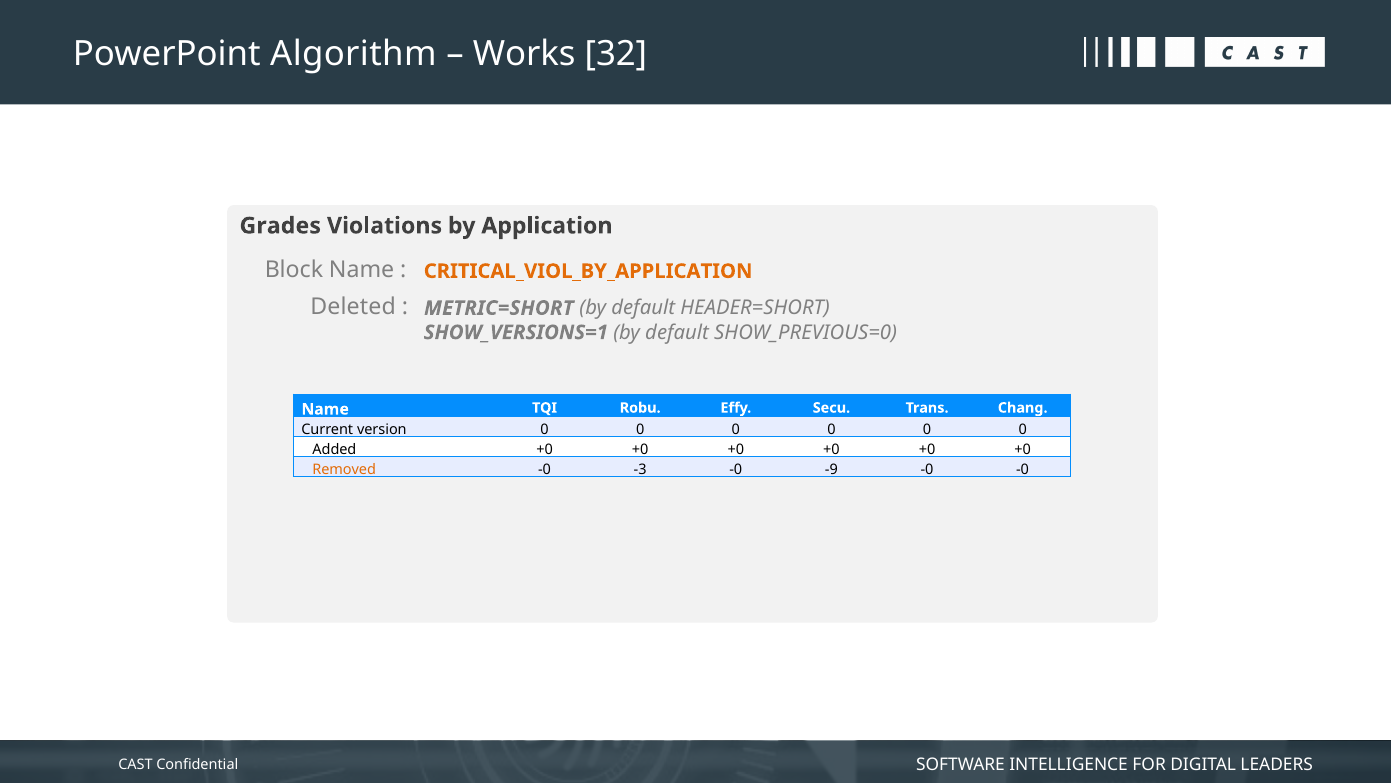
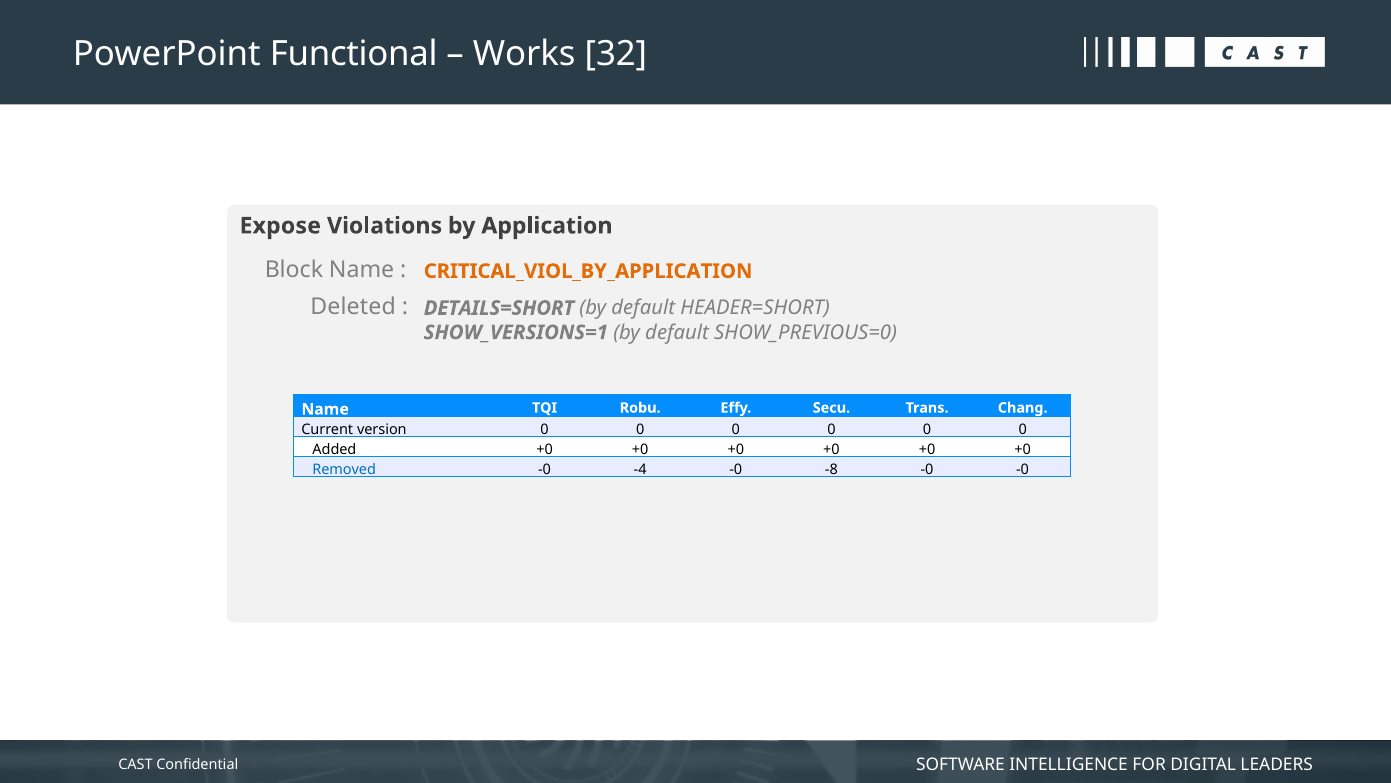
Algorithm: Algorithm -> Functional
Grades: Grades -> Expose
METRIC=SHORT: METRIC=SHORT -> DETAILS=SHORT
Removed colour: orange -> blue
-3: -3 -> -4
-9: -9 -> -8
